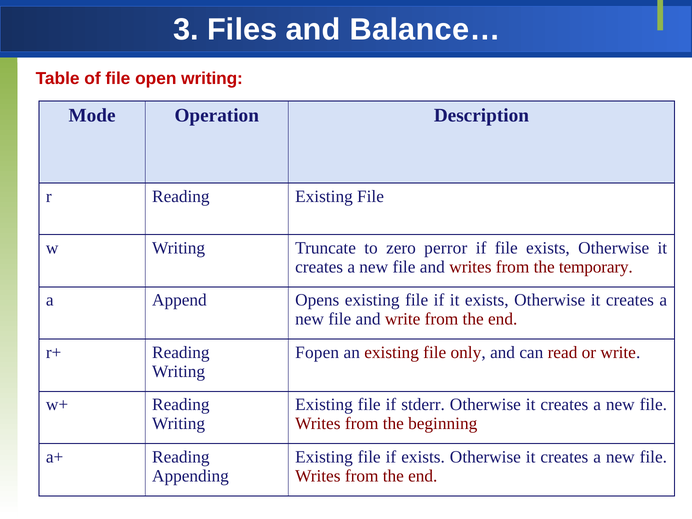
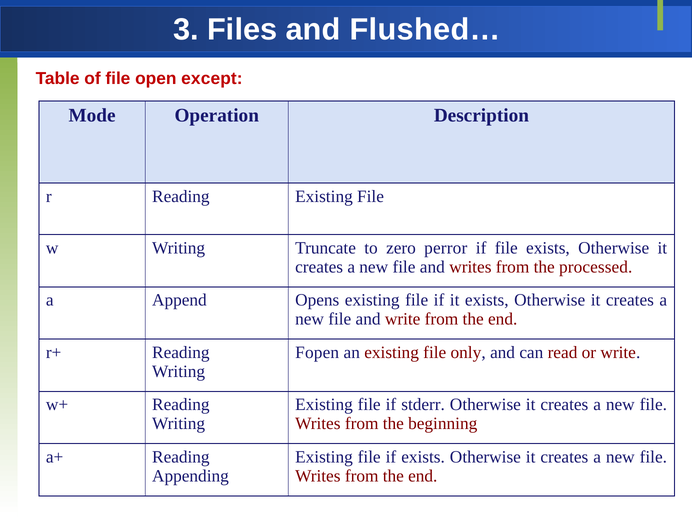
Balance…: Balance… -> Flushed…
open writing: writing -> except
temporary: temporary -> processed
